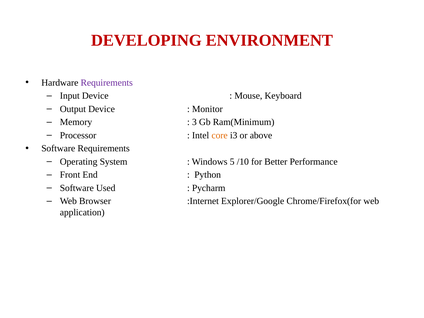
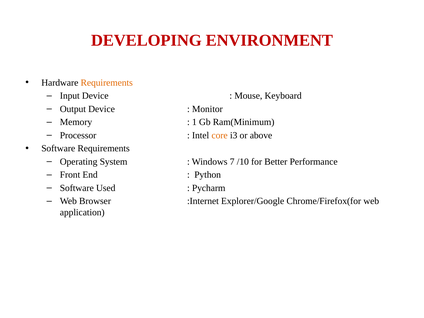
Requirements at (107, 83) colour: purple -> orange
3: 3 -> 1
5: 5 -> 7
